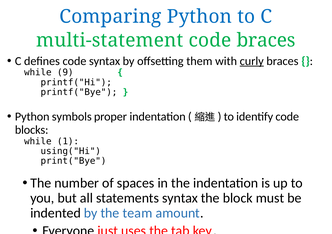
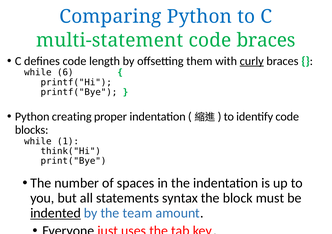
code syntax: syntax -> length
9: 9 -> 6
symbols: symbols -> creating
using("Hi: using("Hi -> think("Hi
indented underline: none -> present
